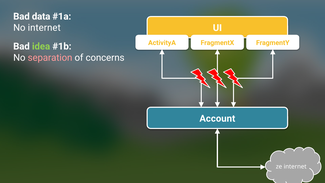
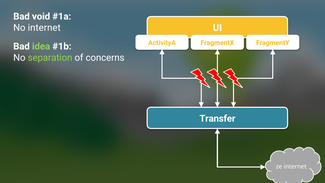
data: data -> void
separation colour: pink -> light green
Account: Account -> Transfer
